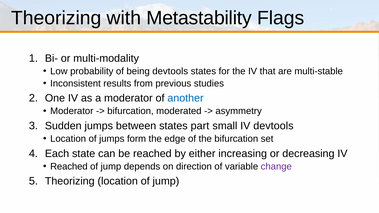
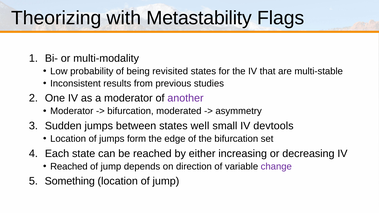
being devtools: devtools -> revisited
another colour: blue -> purple
part: part -> well
Theorizing at (70, 181): Theorizing -> Something
